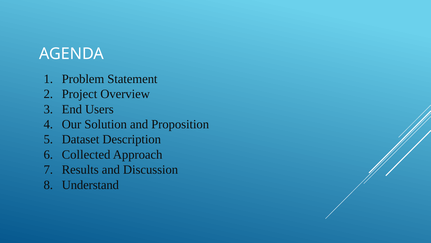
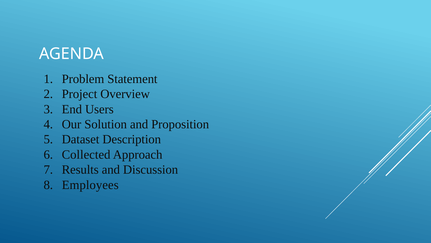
Understand: Understand -> Employees
